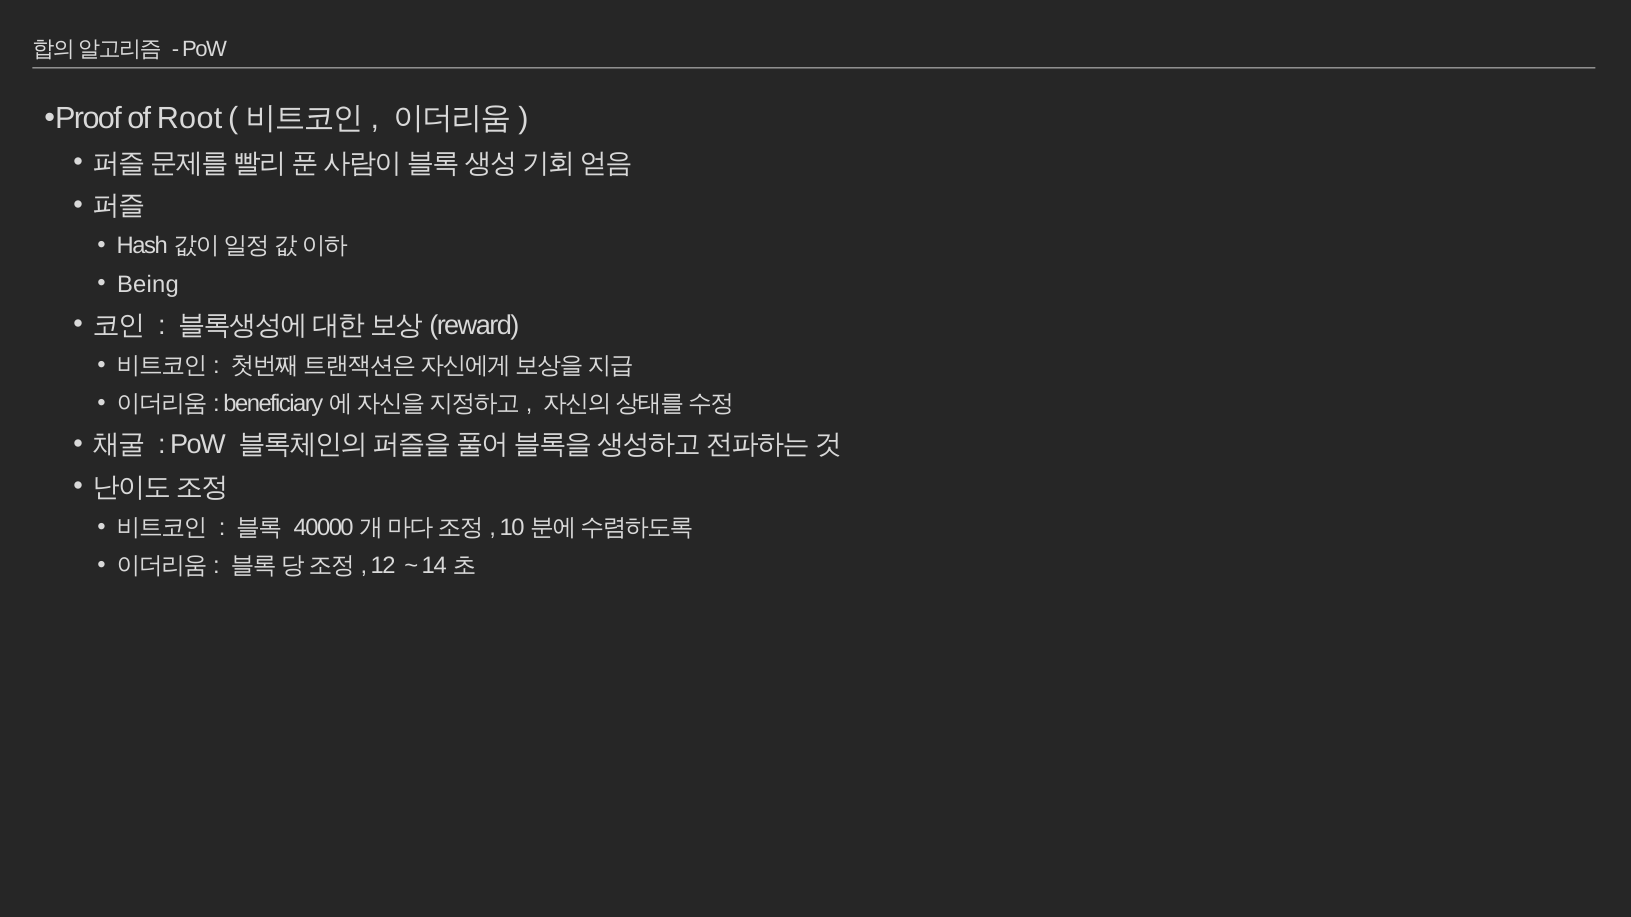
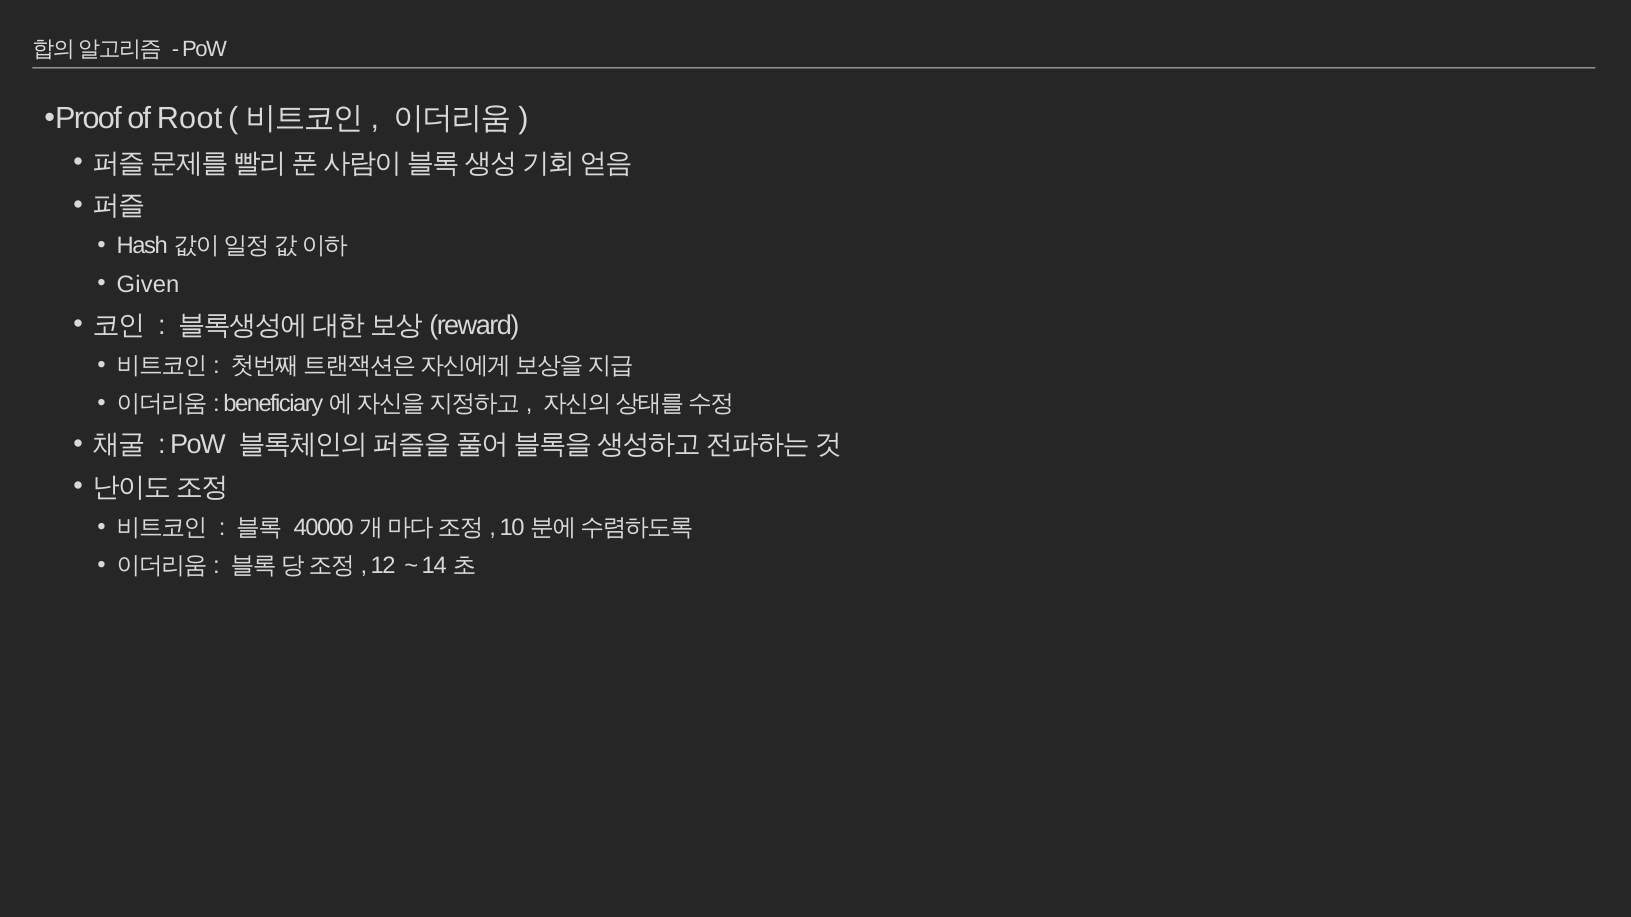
Being: Being -> Given
